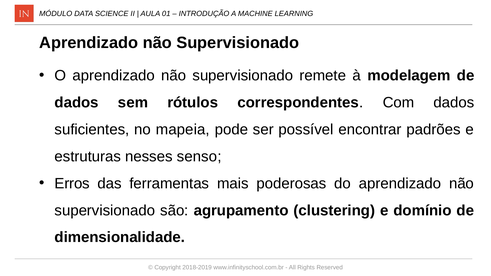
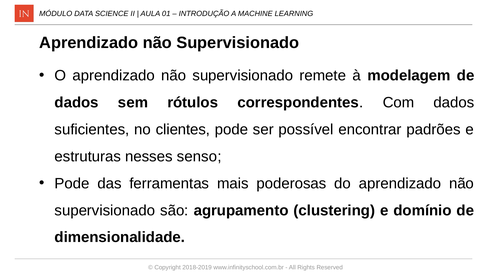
mapeia: mapeia -> clientes
Erros at (72, 184): Erros -> Pode
